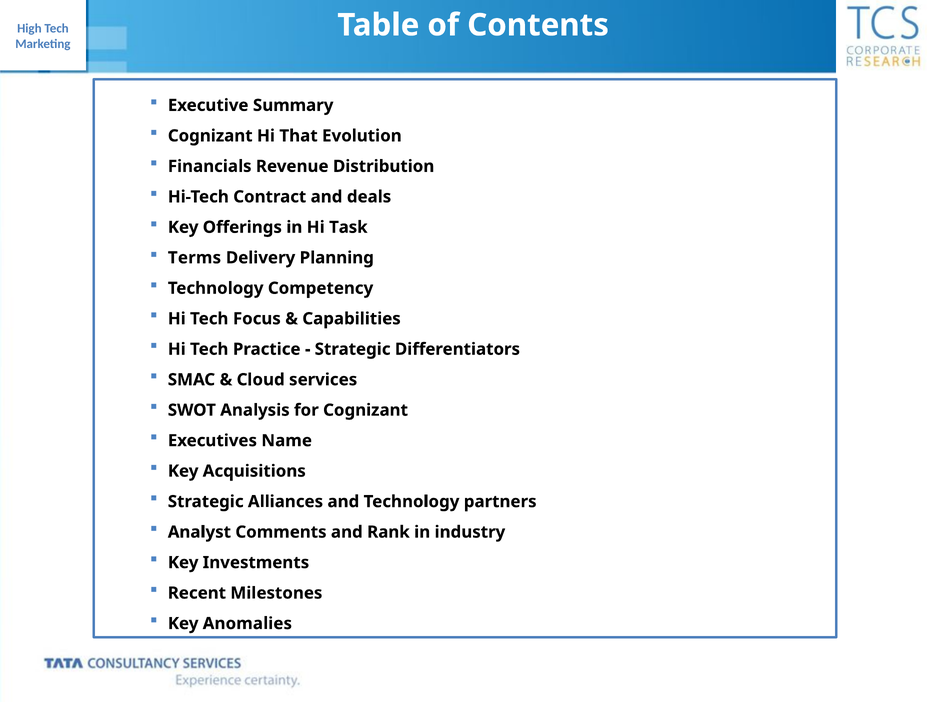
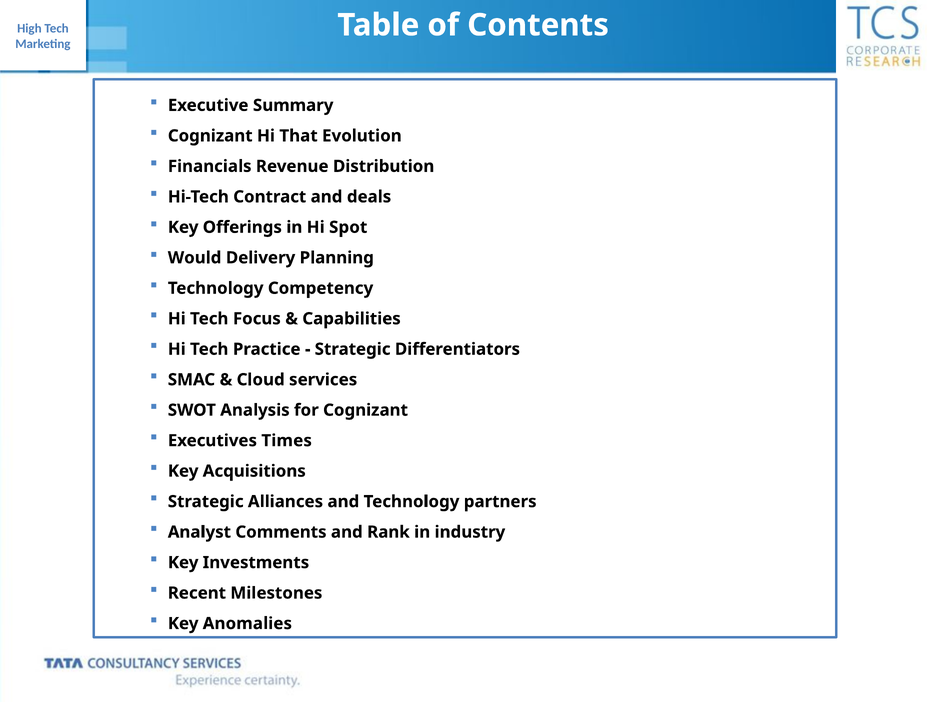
Task: Task -> Spot
Terms: Terms -> Would
Name: Name -> Times
